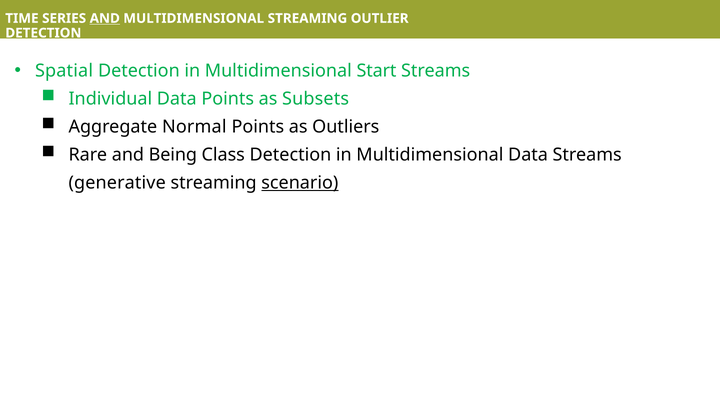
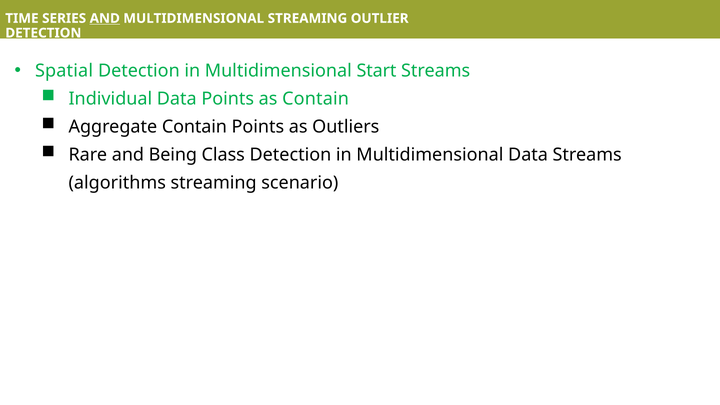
as Subsets: Subsets -> Contain
Aggregate Normal: Normal -> Contain
generative: generative -> algorithms
scenario underline: present -> none
